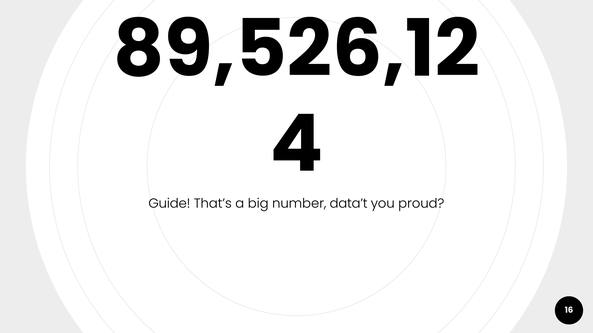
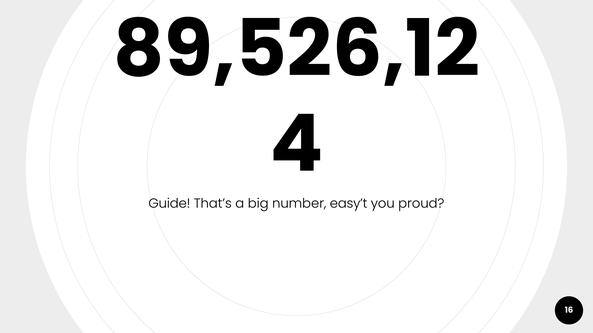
data’t: data’t -> easy’t
